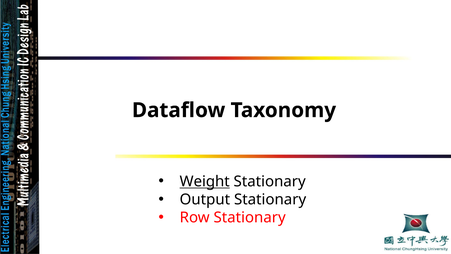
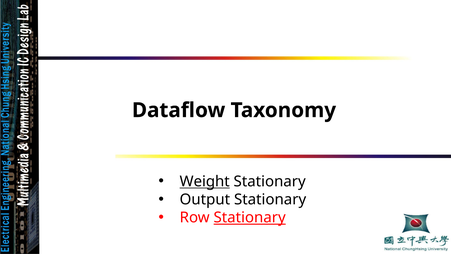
Stationary at (250, 217) underline: none -> present
